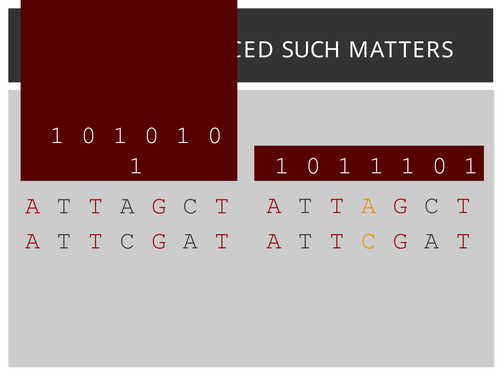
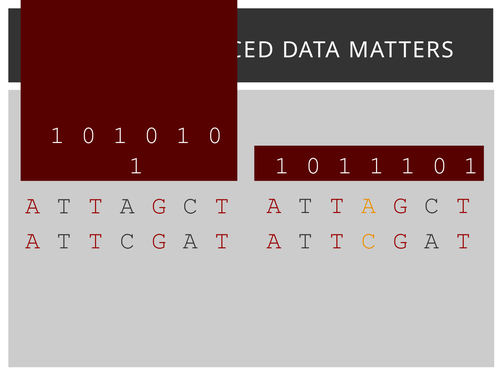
SUCH: SUCH -> DATA
